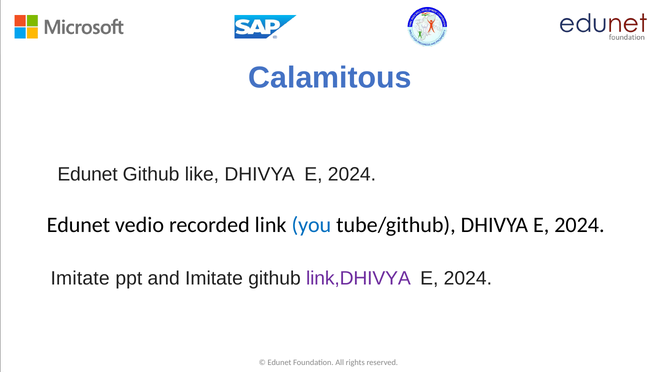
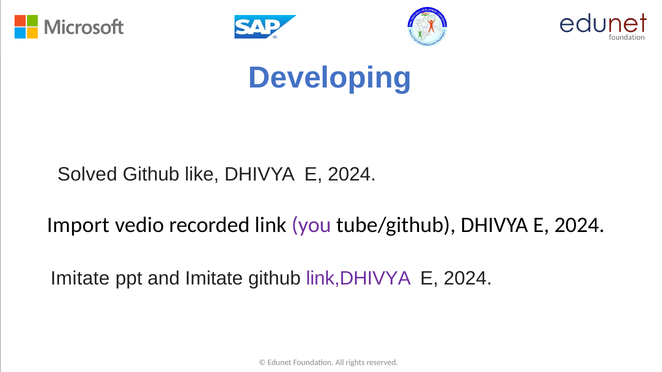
Calamitous: Calamitous -> Developing
Edunet at (88, 175): Edunet -> Solved
Edunet at (78, 225): Edunet -> Import
you colour: blue -> purple
